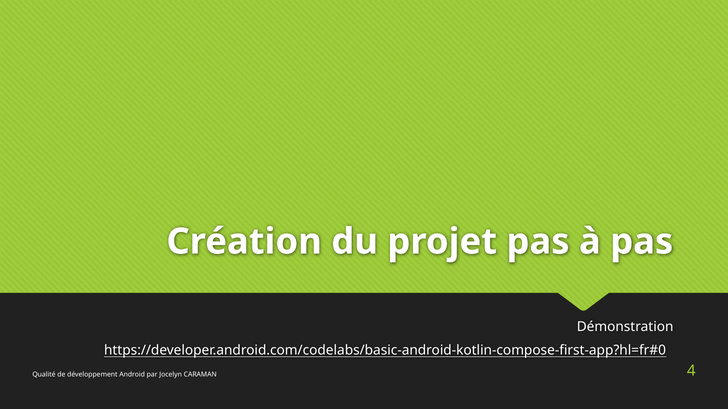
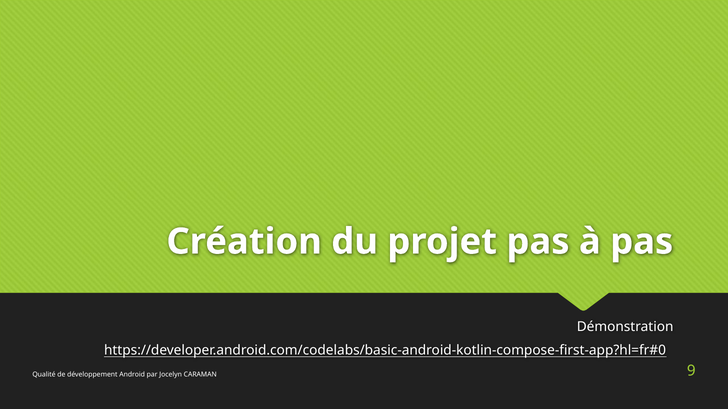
4: 4 -> 9
